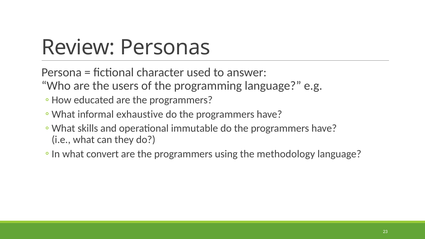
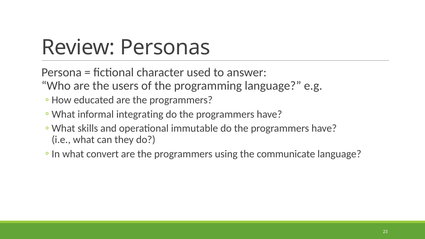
exhaustive: exhaustive -> integrating
methodology: methodology -> communicate
